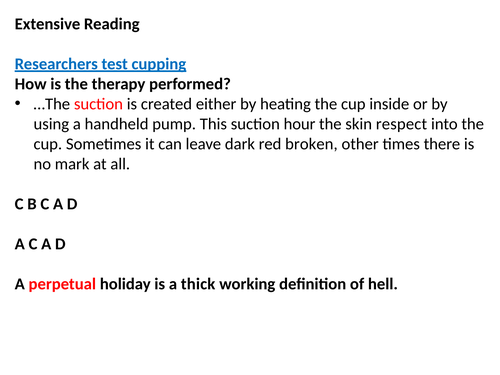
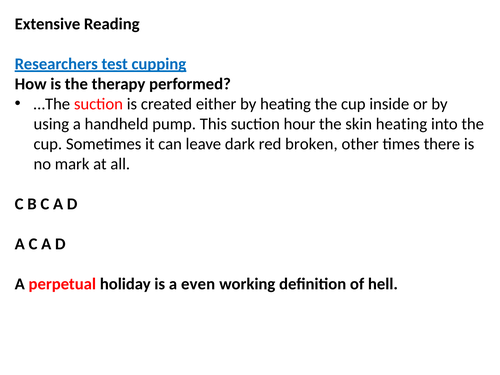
skin respect: respect -> heating
thick: thick -> even
